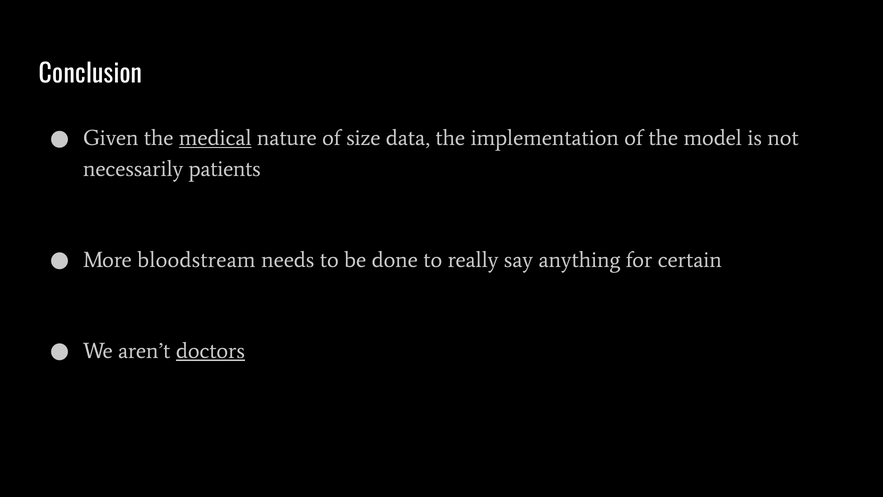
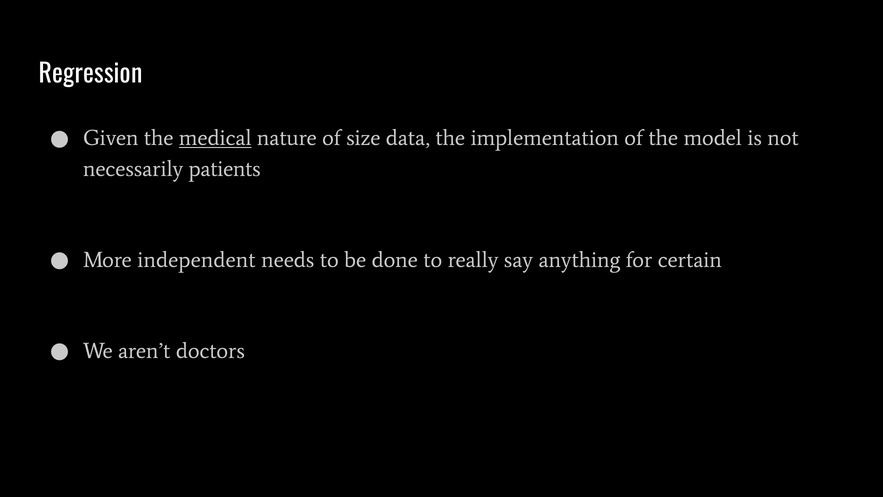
Conclusion: Conclusion -> Regression
bloodstream: bloodstream -> independent
doctors underline: present -> none
